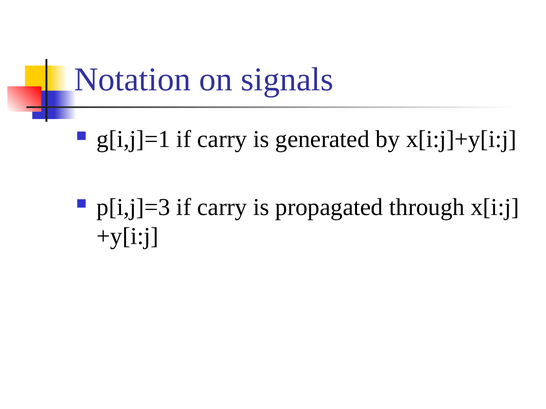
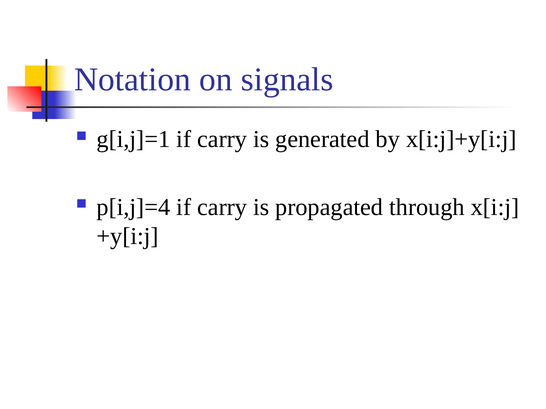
p[i,j]=3: p[i,j]=3 -> p[i,j]=4
